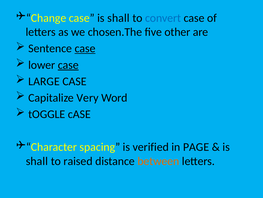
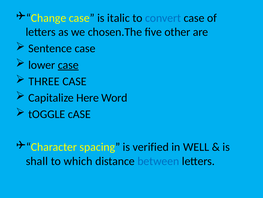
case is shall: shall -> italic
case at (85, 48) underline: present -> none
LARGE: LARGE -> THREE
Very: Very -> Here
PAGE: PAGE -> WELL
raised: raised -> which
between colour: orange -> blue
